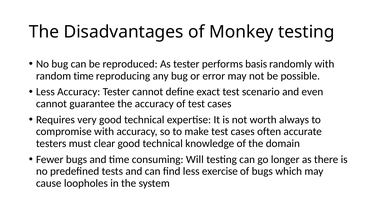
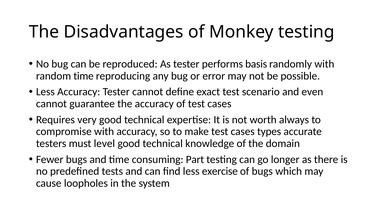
often: often -> types
clear: clear -> level
Will: Will -> Part
